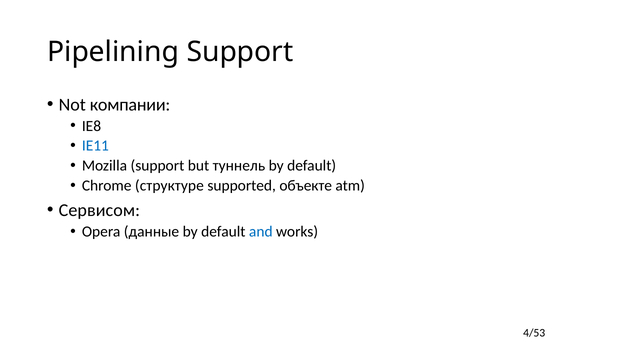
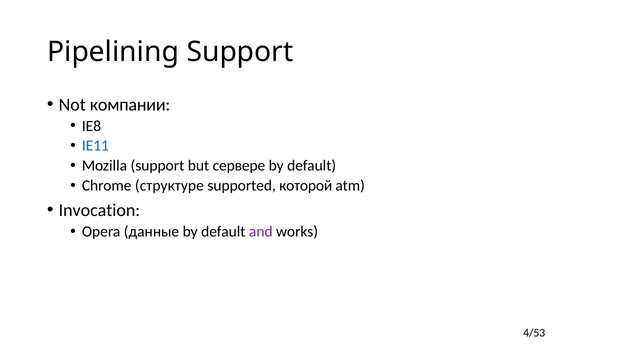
туннель: туннель -> сервере
объекте: объекте -> которой
Сервисом: Сервисом -> Invocation
and colour: blue -> purple
